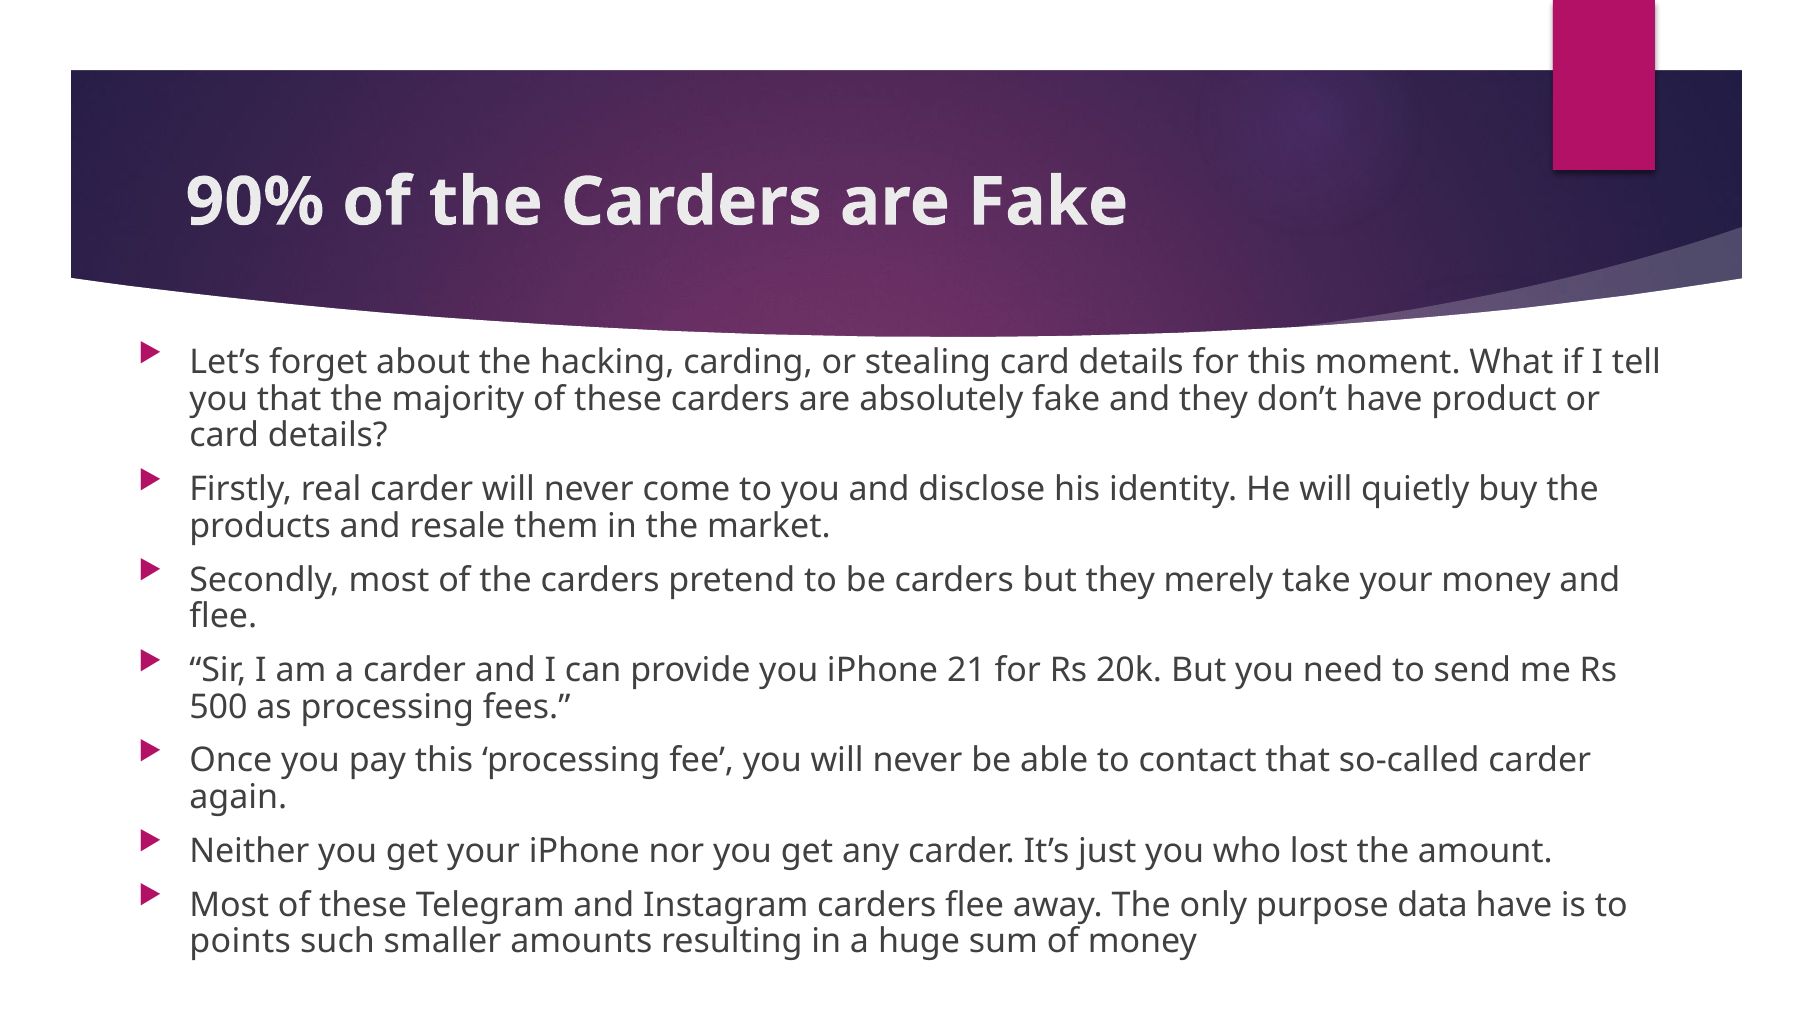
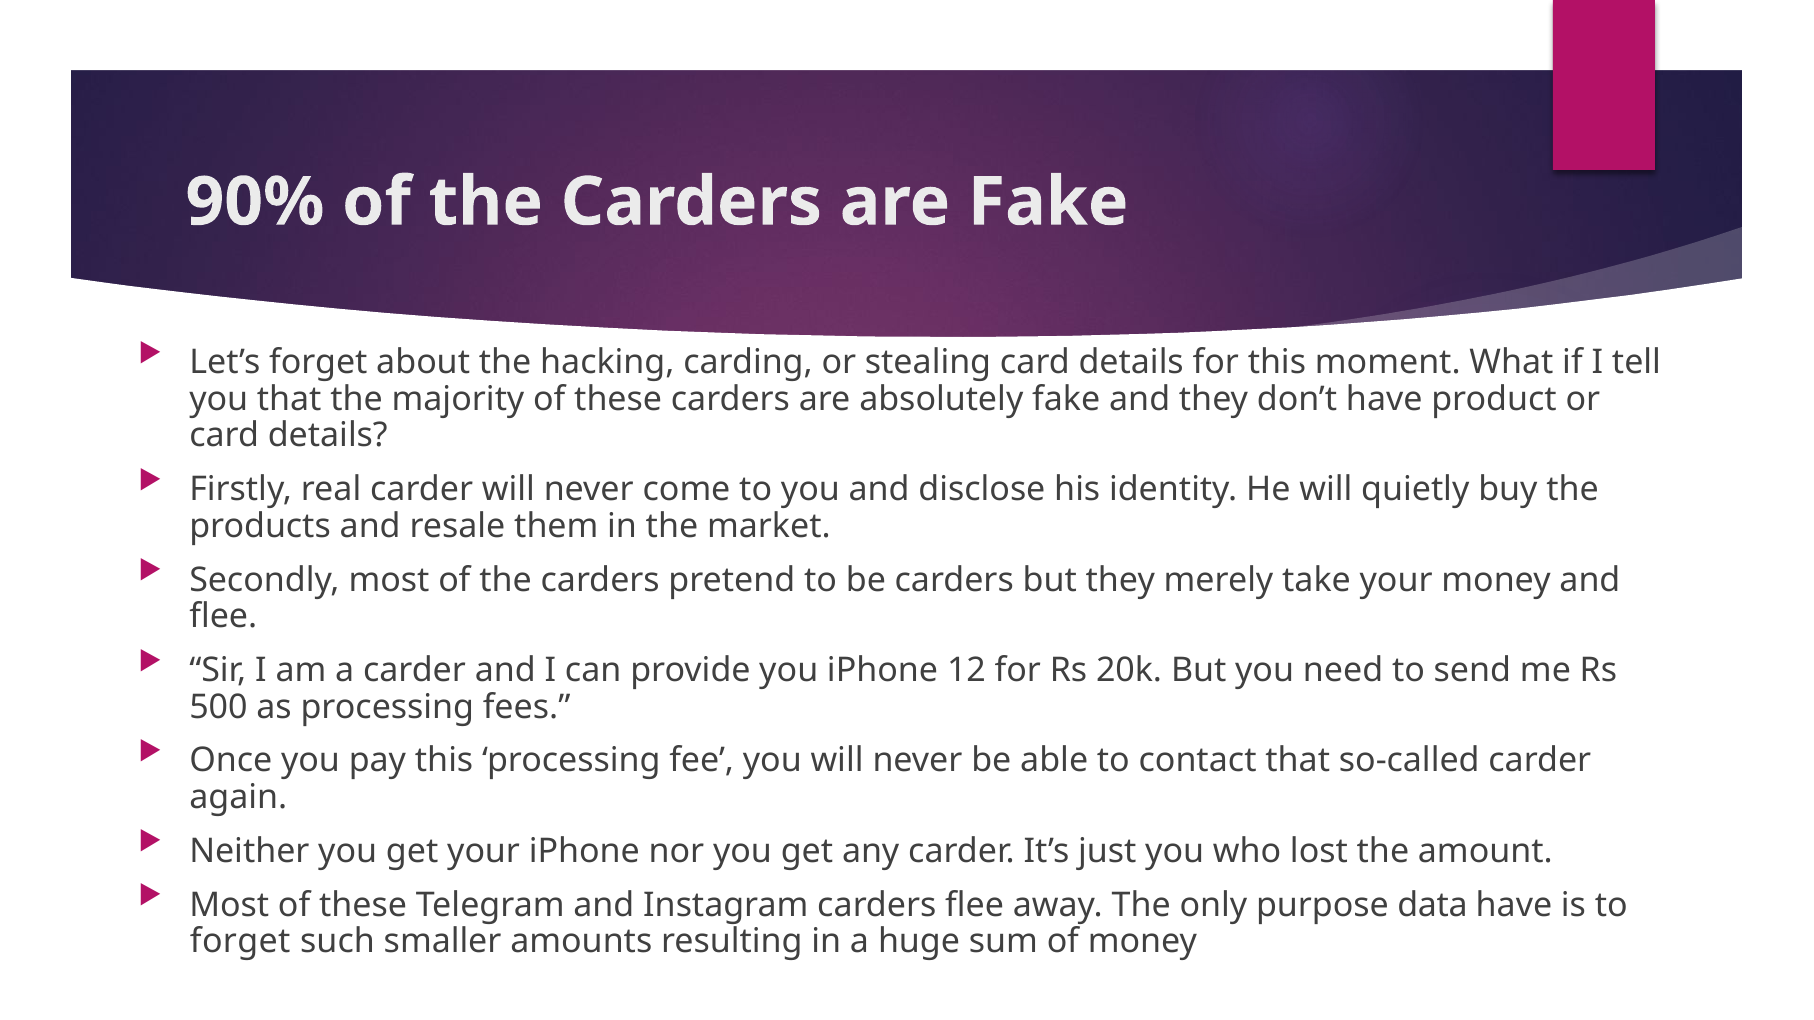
21: 21 -> 12
points at (240, 942): points -> forget
